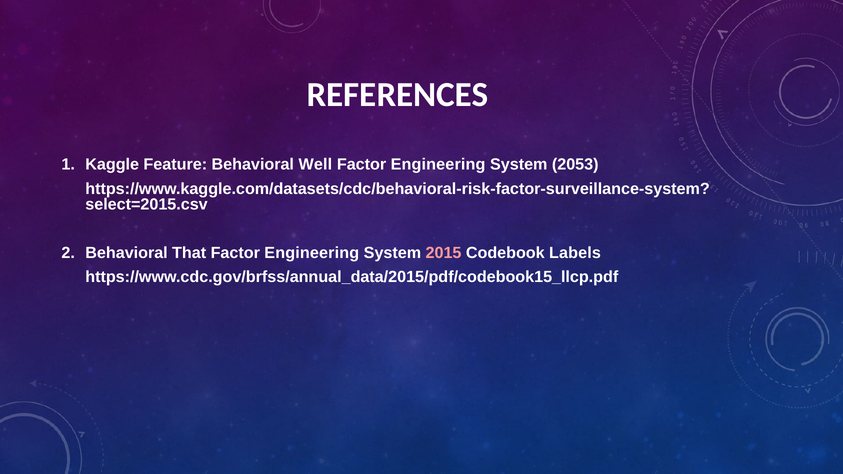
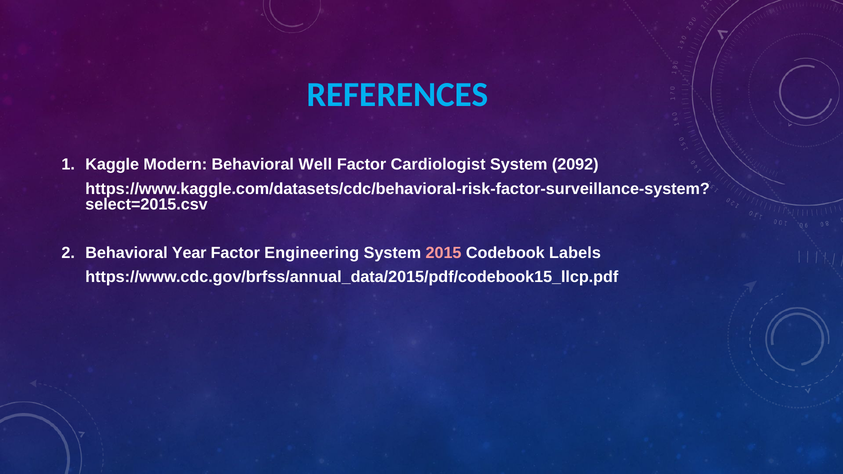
REFERENCES colour: white -> light blue
Feature: Feature -> Modern
Engineering at (438, 165): Engineering -> Cardiologist
2053: 2053 -> 2092
That: That -> Year
